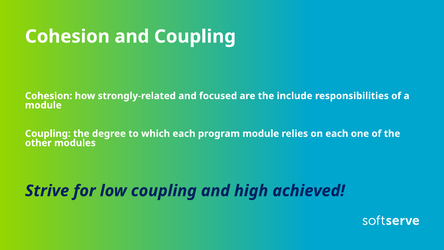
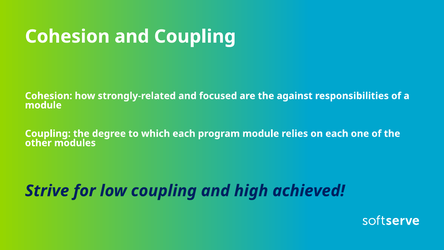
include: include -> against
